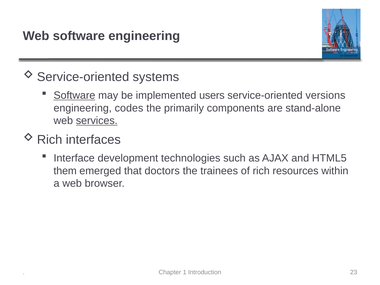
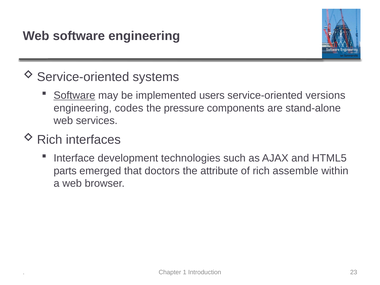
primarily: primarily -> pressure
services underline: present -> none
them: them -> parts
trainees: trainees -> attribute
resources: resources -> assemble
